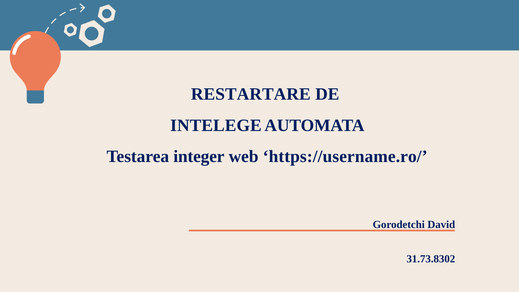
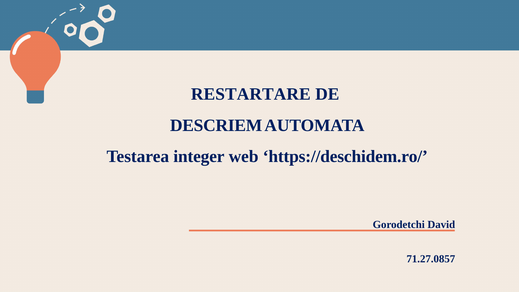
INTELEGE: INTELEGE -> DESCRIEM
https://username.ro/: https://username.ro/ -> https://deschidem.ro/
31.73.8302: 31.73.8302 -> 71.27.0857
